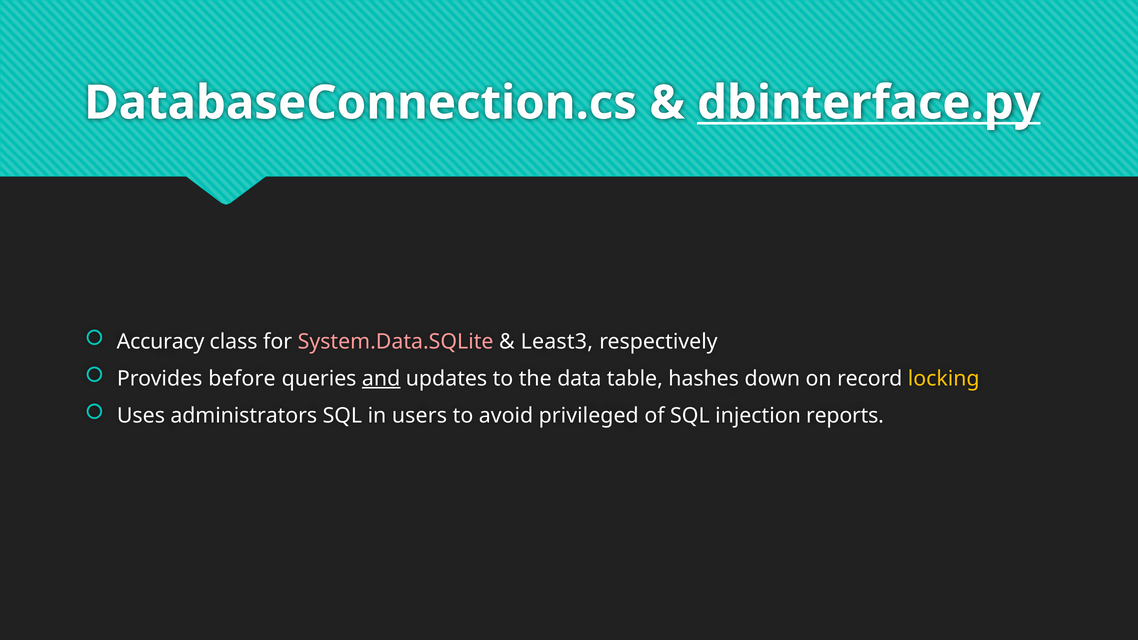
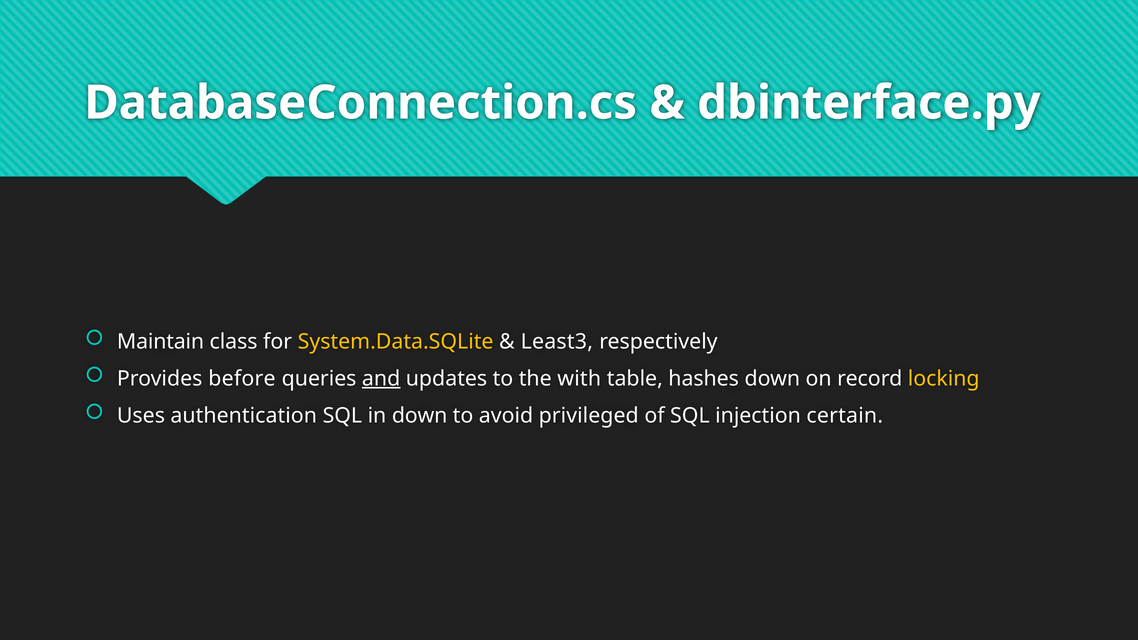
dbinterface.py underline: present -> none
Accuracy: Accuracy -> Maintain
System.Data.SQLite colour: pink -> yellow
data: data -> with
administrators: administrators -> authentication
in users: users -> down
reports: reports -> certain
